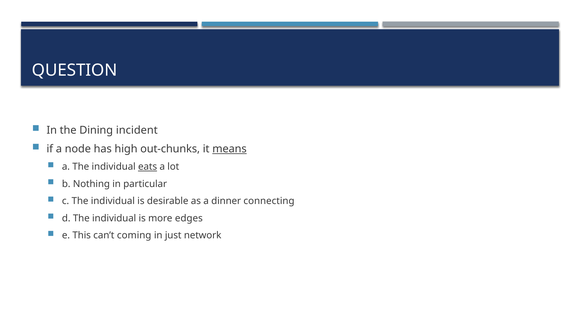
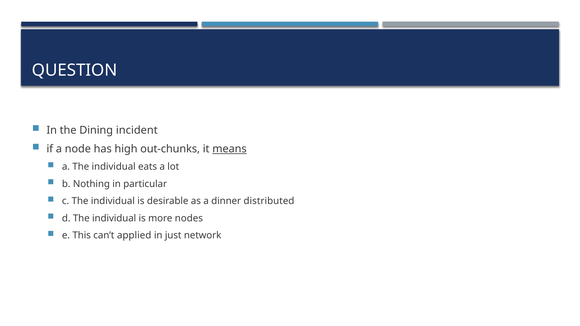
eats underline: present -> none
connecting: connecting -> distributed
edges: edges -> nodes
coming: coming -> applied
